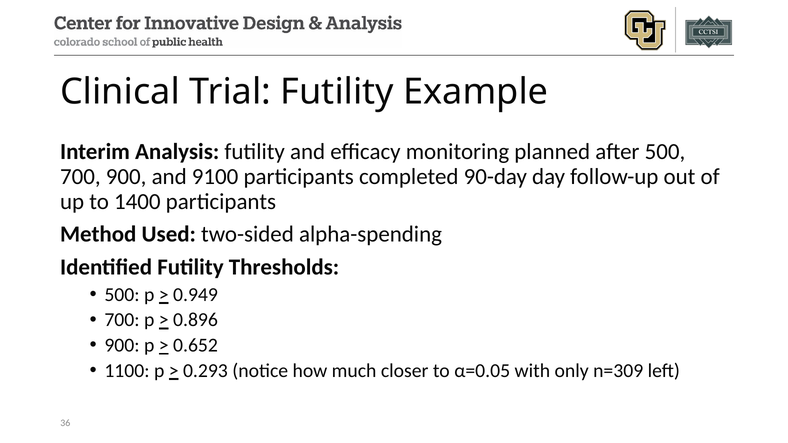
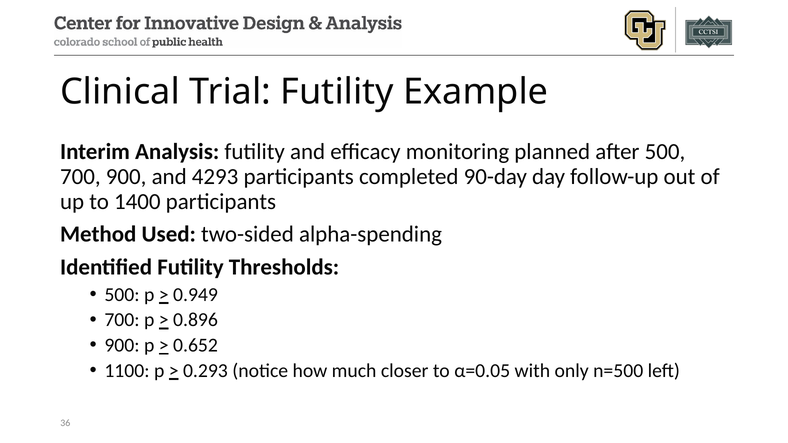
9100: 9100 -> 4293
n=309: n=309 -> n=500
